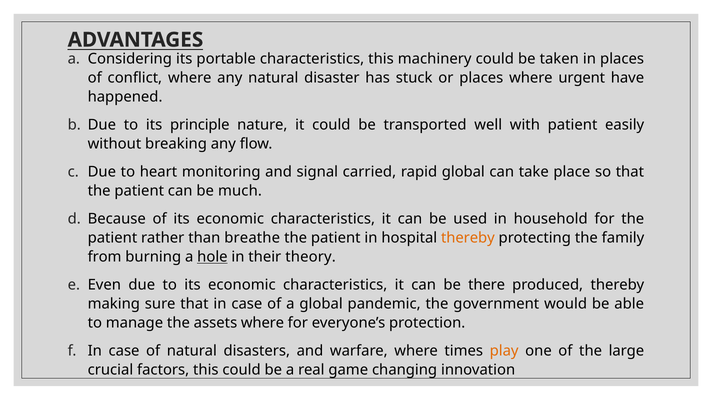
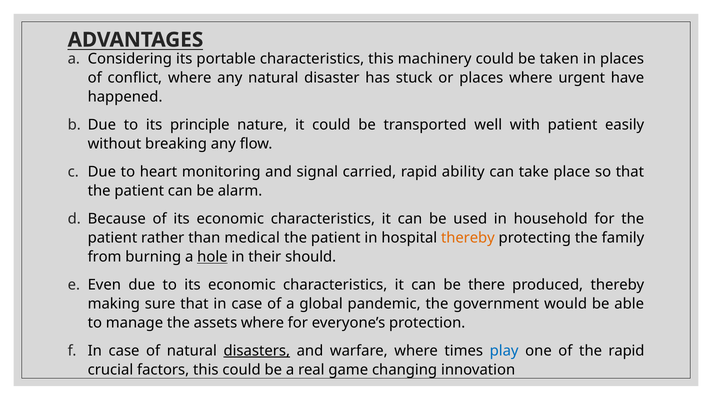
rapid global: global -> ability
much: much -> alarm
breathe: breathe -> medical
theory: theory -> should
disasters underline: none -> present
play colour: orange -> blue
the large: large -> rapid
